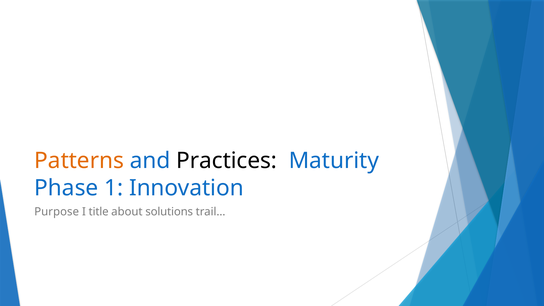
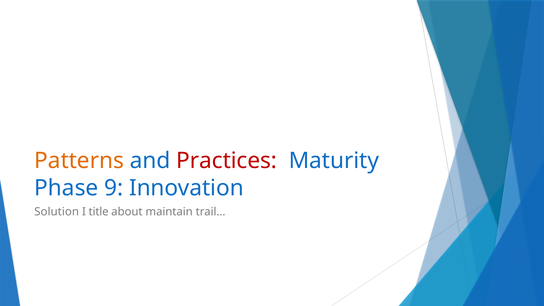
Practices colour: black -> red
1: 1 -> 9
Purpose: Purpose -> Solution
solutions: solutions -> maintain
